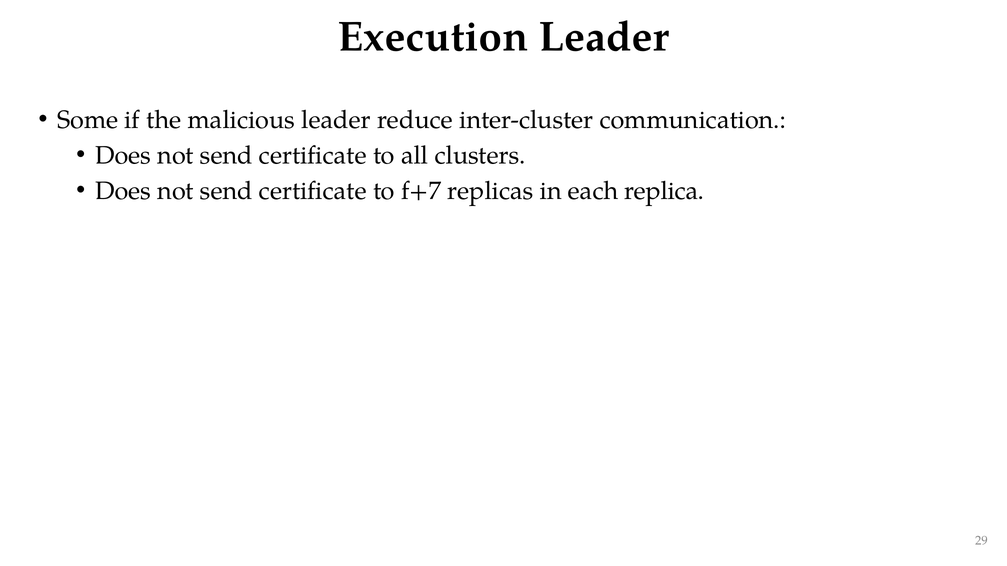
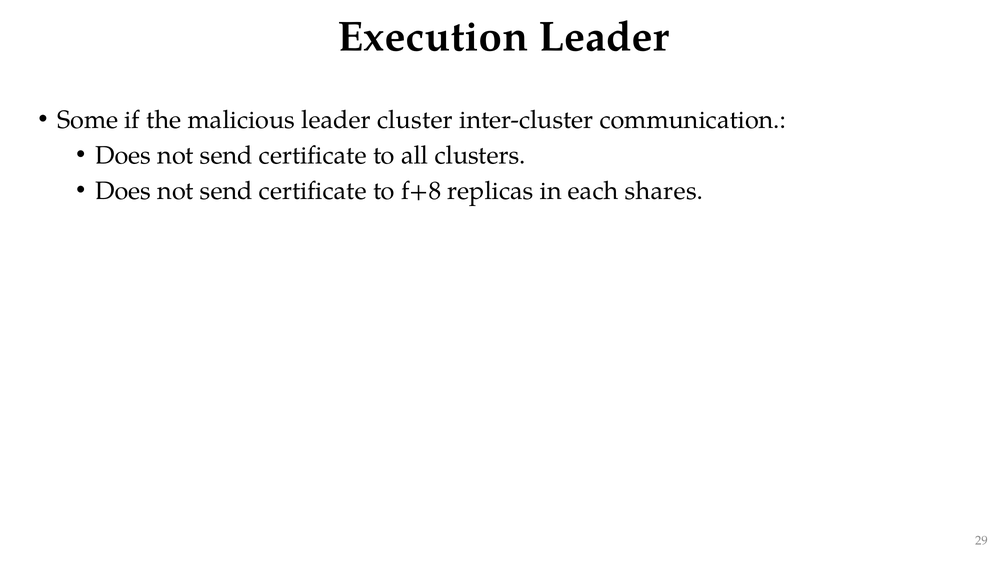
reduce: reduce -> cluster
f+7: f+7 -> f+8
replica: replica -> shares
